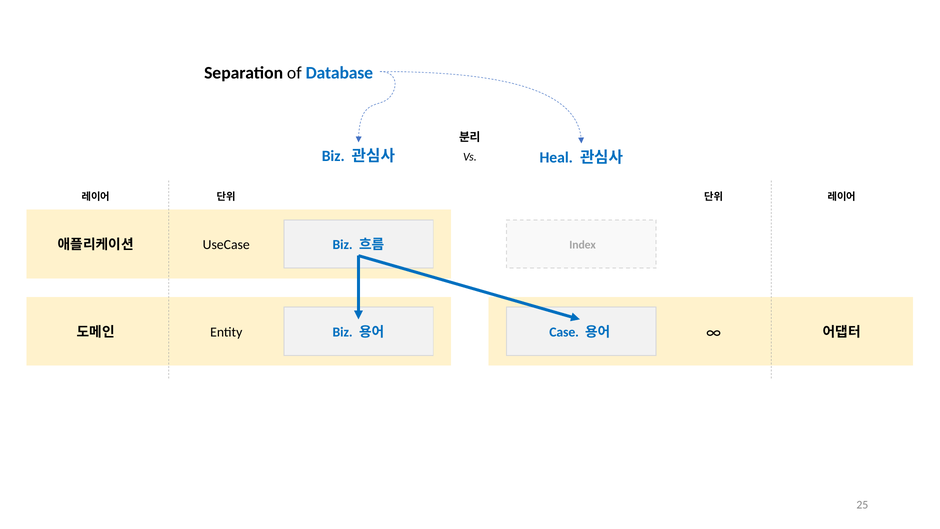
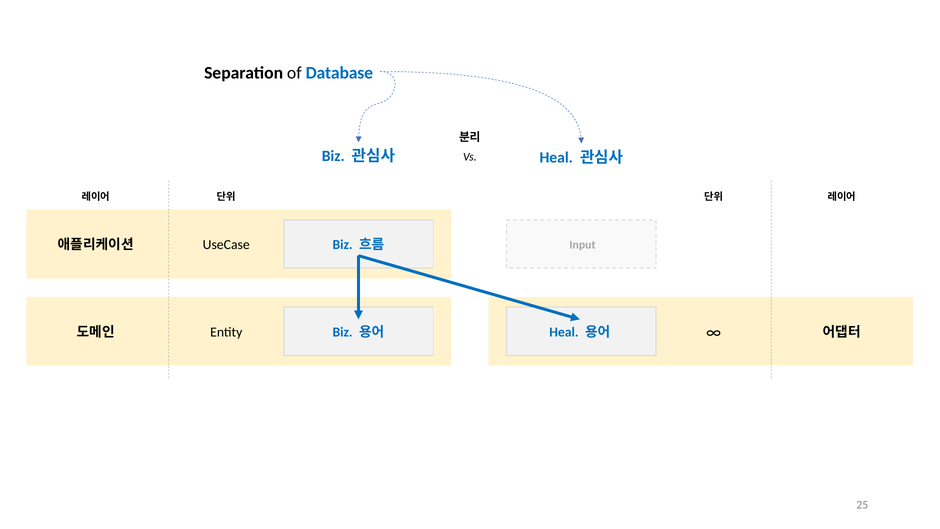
Index: Index -> Input
Case at (564, 332): Case -> Heal
